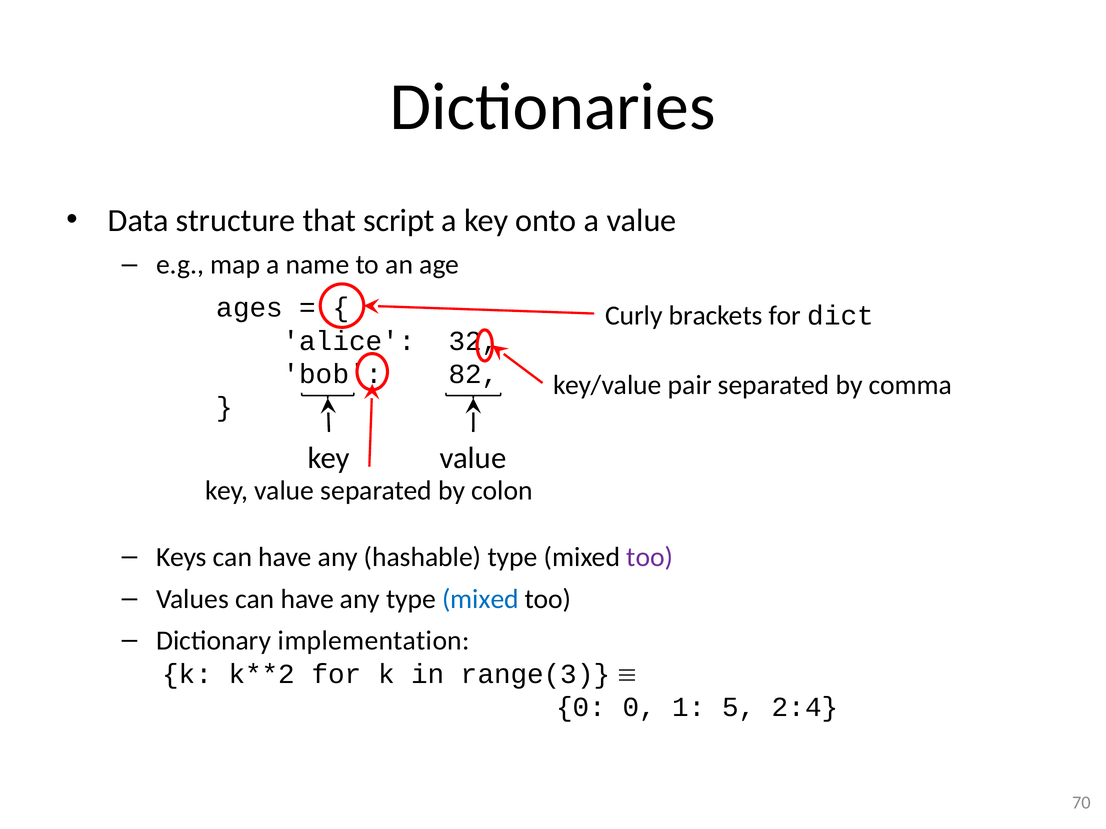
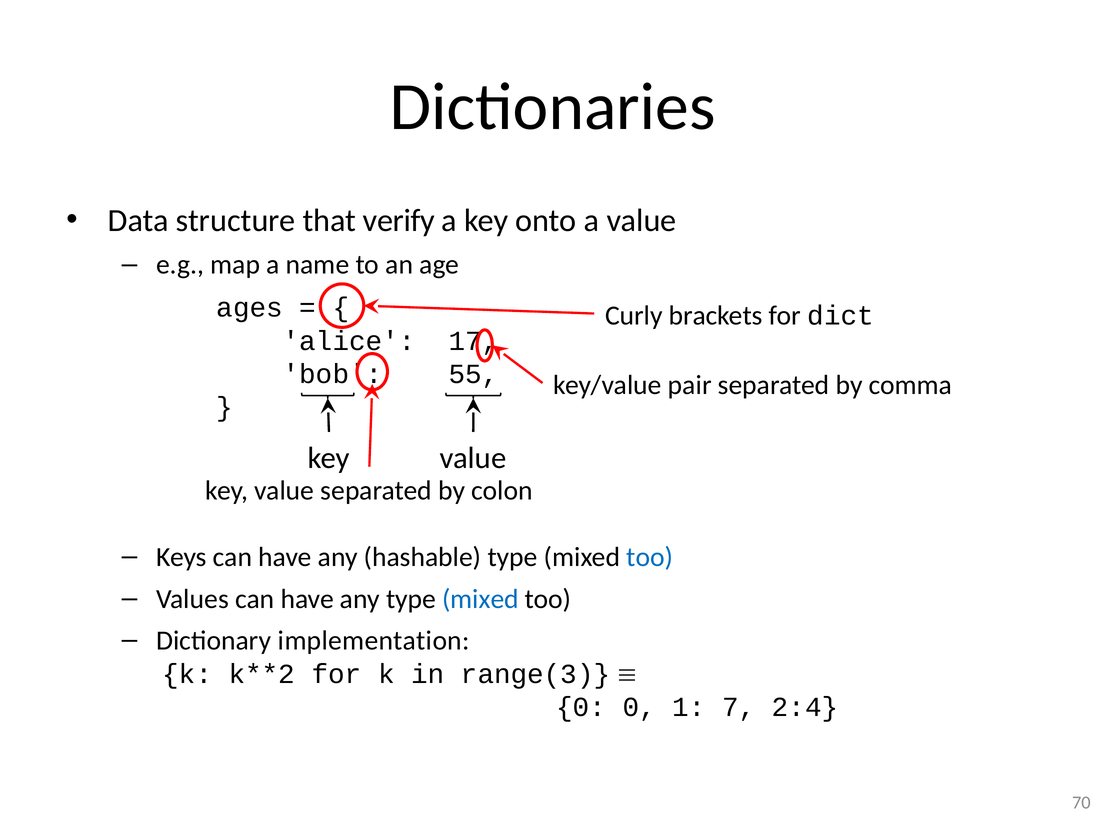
script: script -> verify
32: 32 -> 17
82: 82 -> 55
too at (650, 558) colour: purple -> blue
5: 5 -> 7
